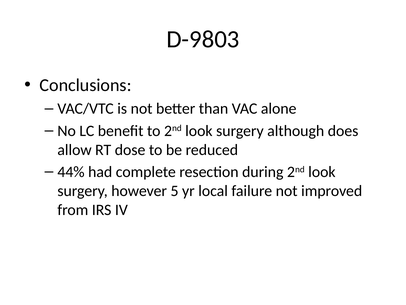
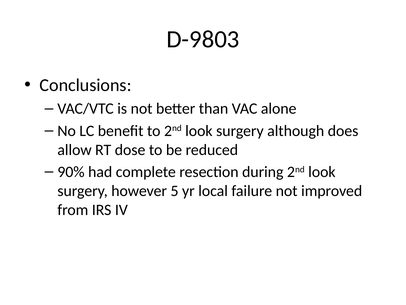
44%: 44% -> 90%
